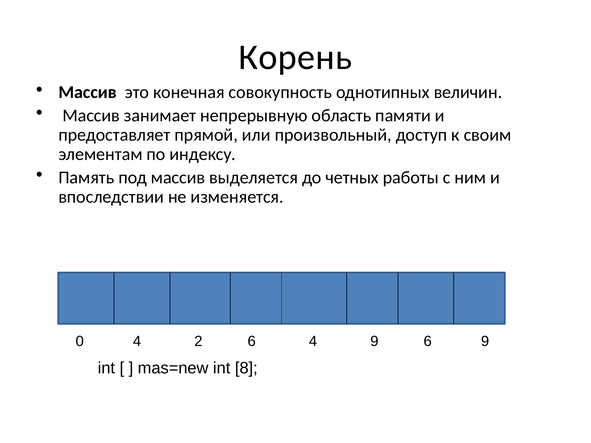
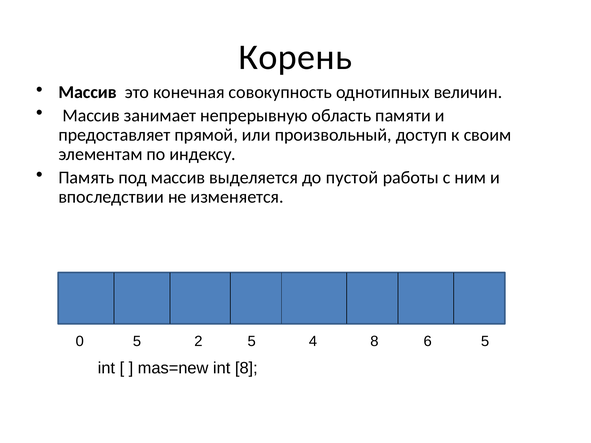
четных: четных -> пустой
0 4: 4 -> 5
2 6: 6 -> 5
4 9: 9 -> 8
6 9: 9 -> 5
